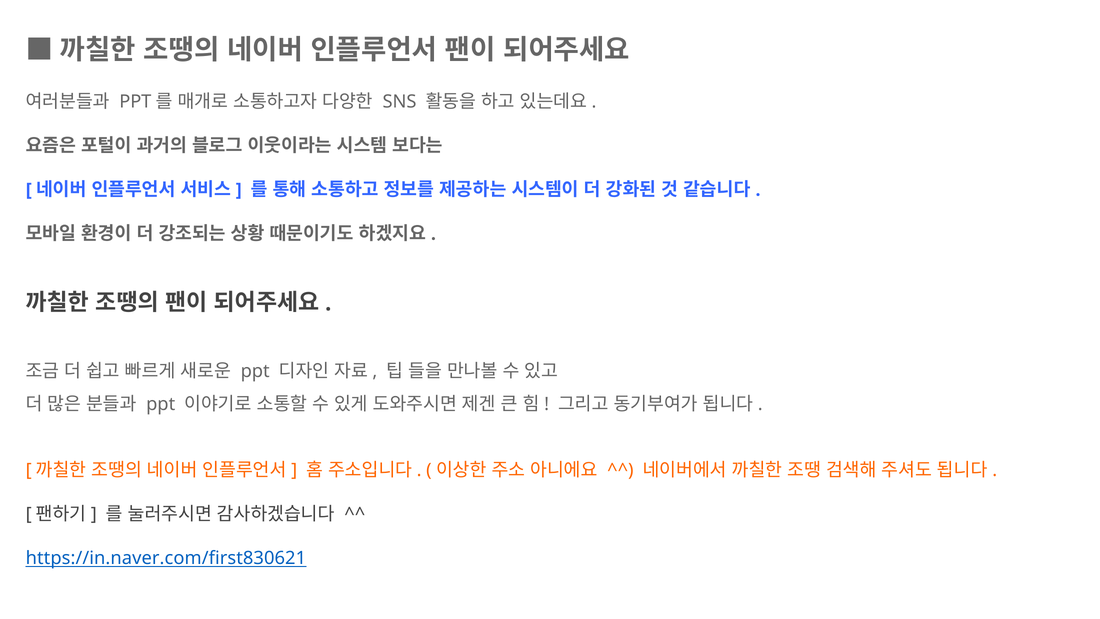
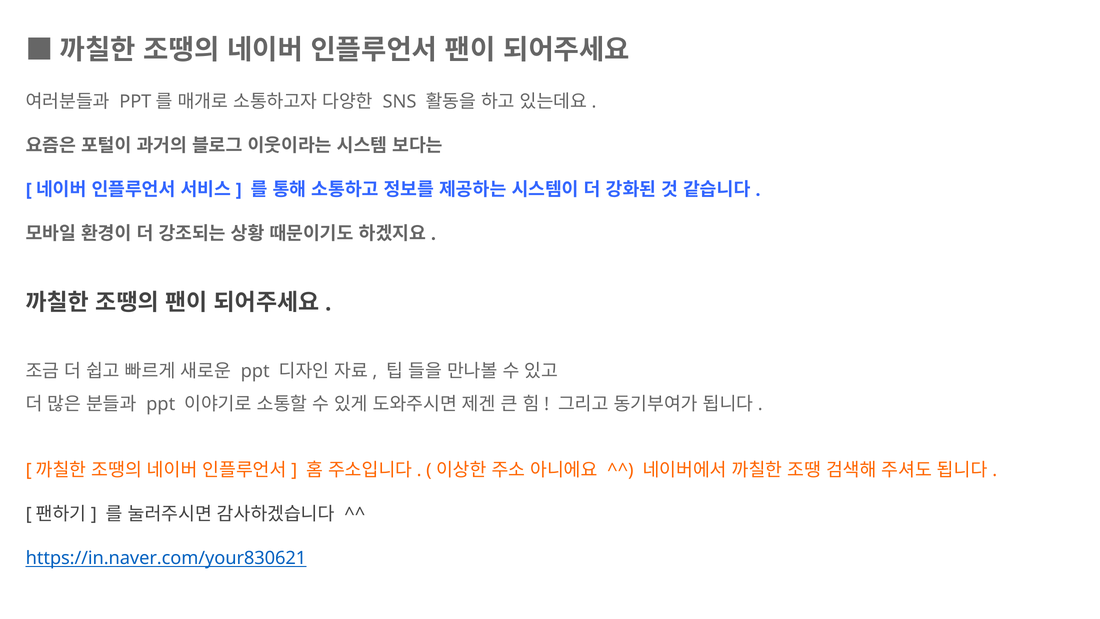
https://in.naver.com/first830621: https://in.naver.com/first830621 -> https://in.naver.com/your830621
